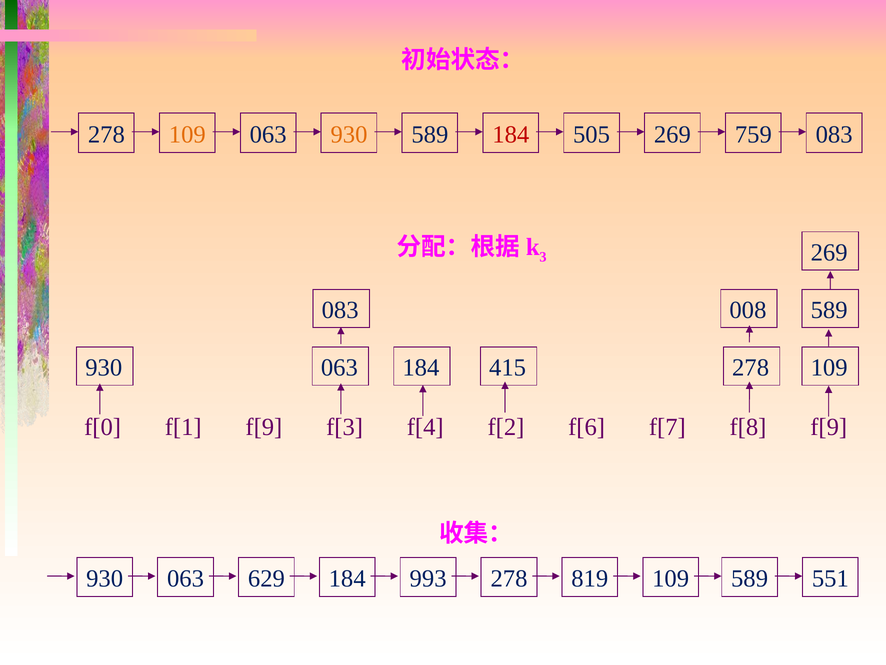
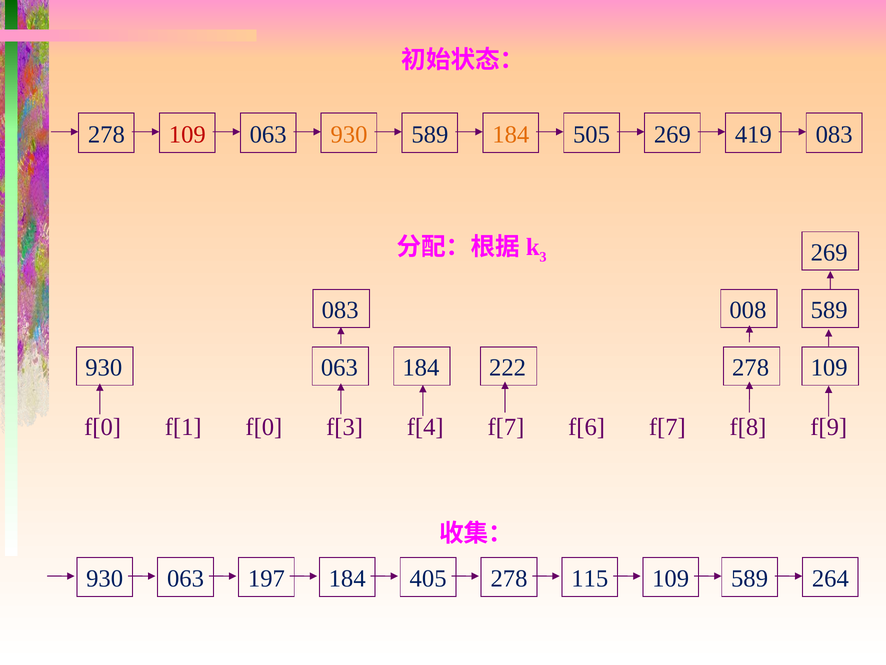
109 at (187, 134) colour: orange -> red
184 at (511, 134) colour: red -> orange
759: 759 -> 419
415: 415 -> 222
f[1 f[9: f[9 -> f[0
f[4 f[2: f[2 -> f[7
629: 629 -> 197
993: 993 -> 405
819: 819 -> 115
551: 551 -> 264
